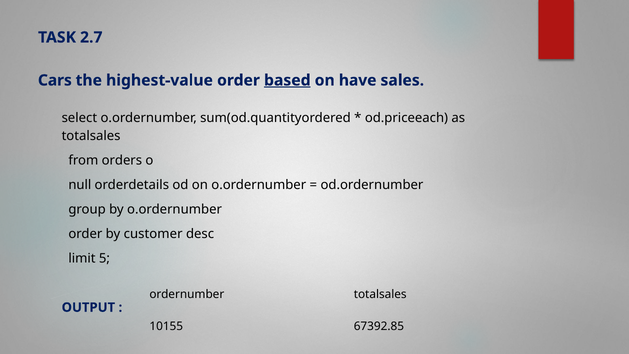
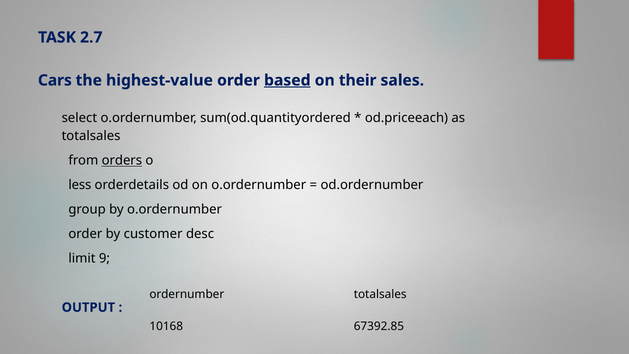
have: have -> their
orders underline: none -> present
null: null -> less
5: 5 -> 9
10155: 10155 -> 10168
